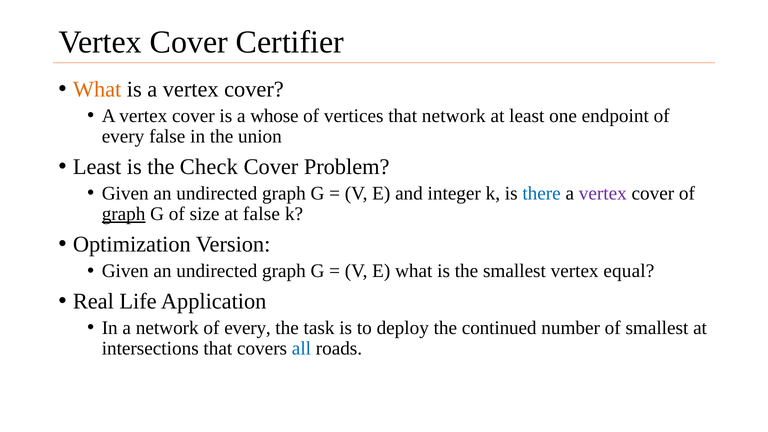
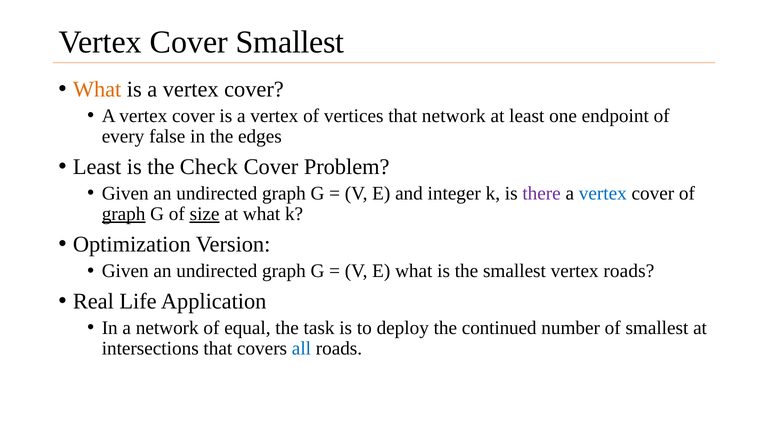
Cover Certifier: Certifier -> Smallest
cover is a whose: whose -> vertex
union: union -> edges
there colour: blue -> purple
vertex at (603, 193) colour: purple -> blue
size underline: none -> present
at false: false -> what
vertex equal: equal -> roads
network of every: every -> equal
